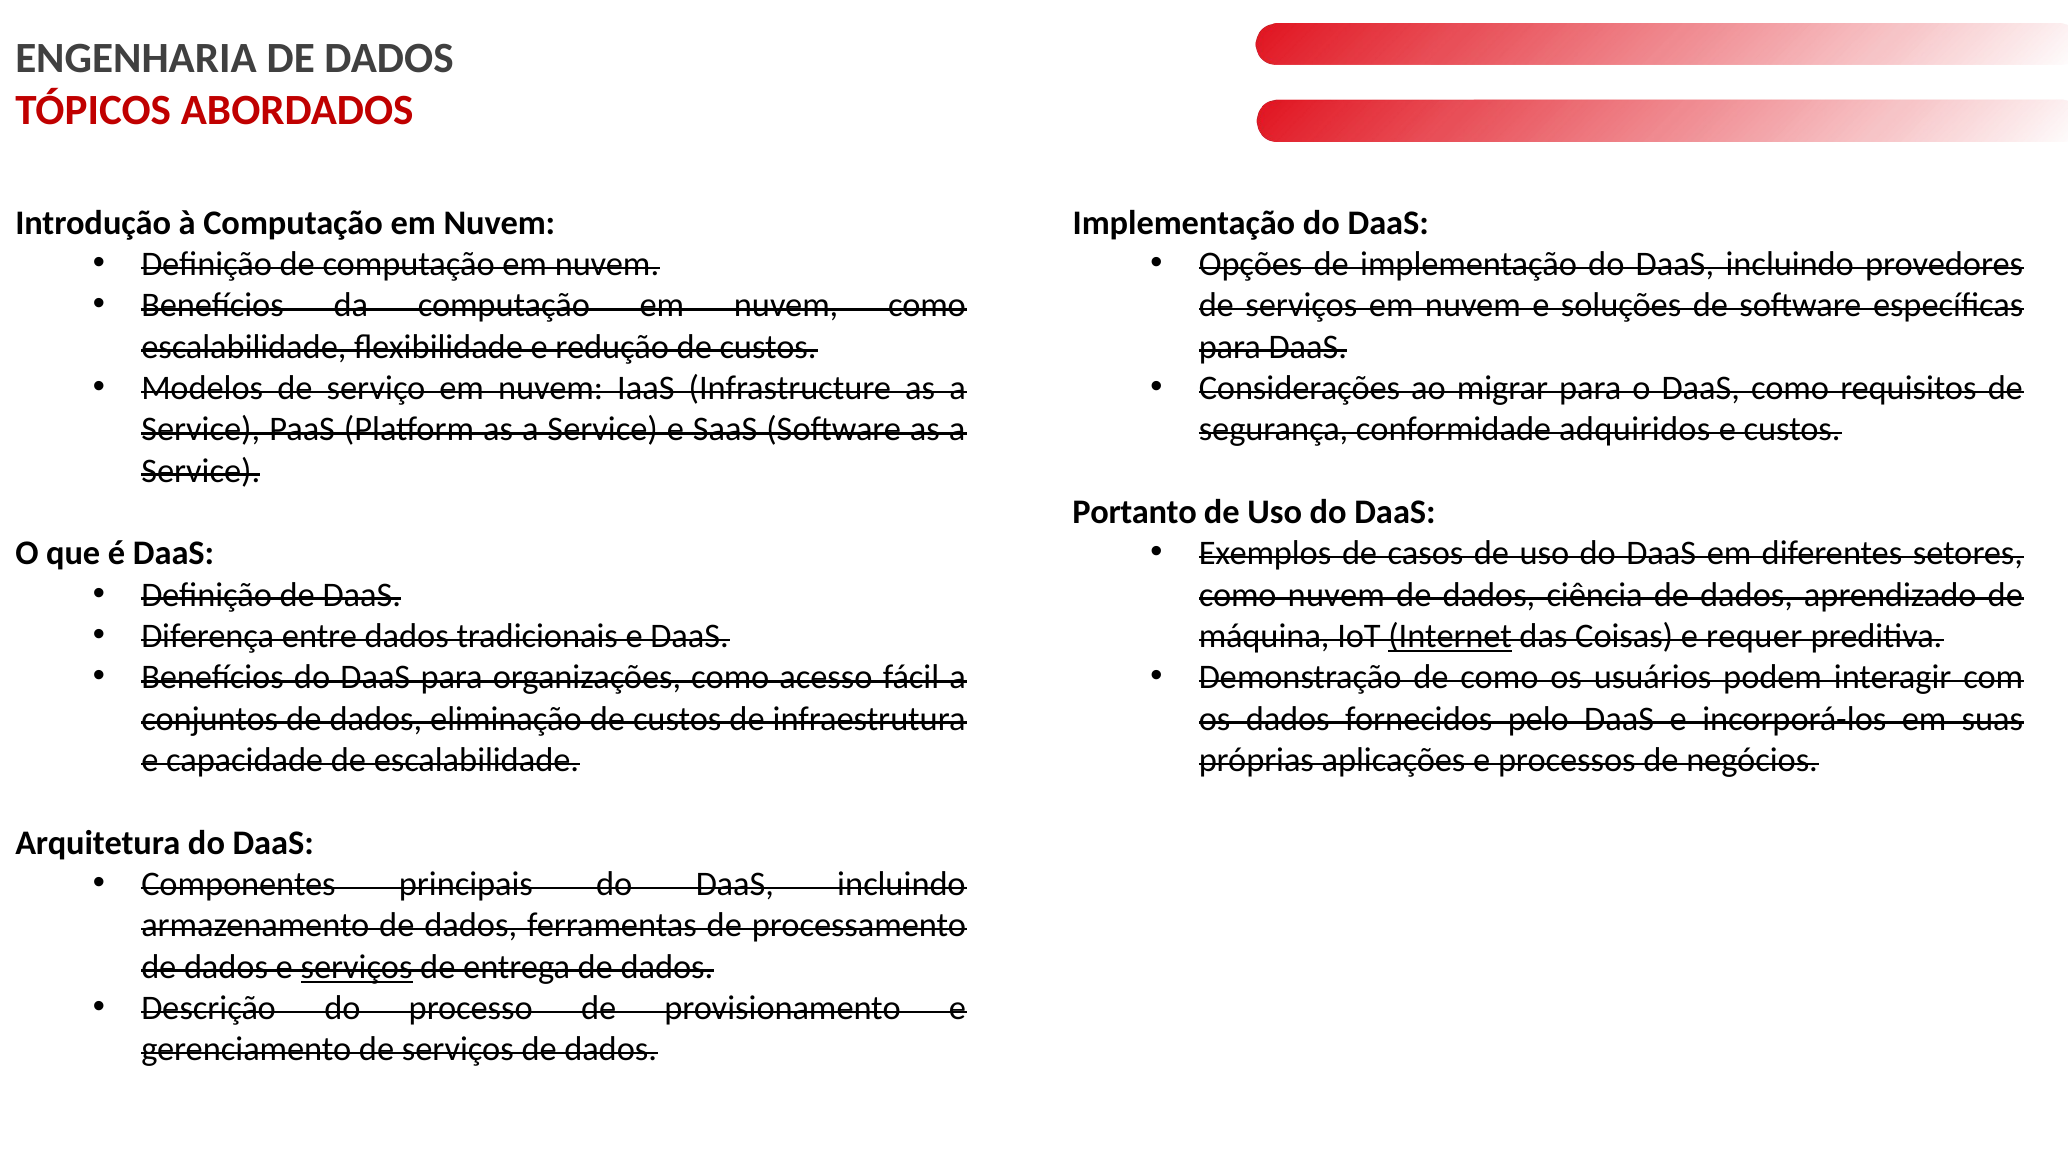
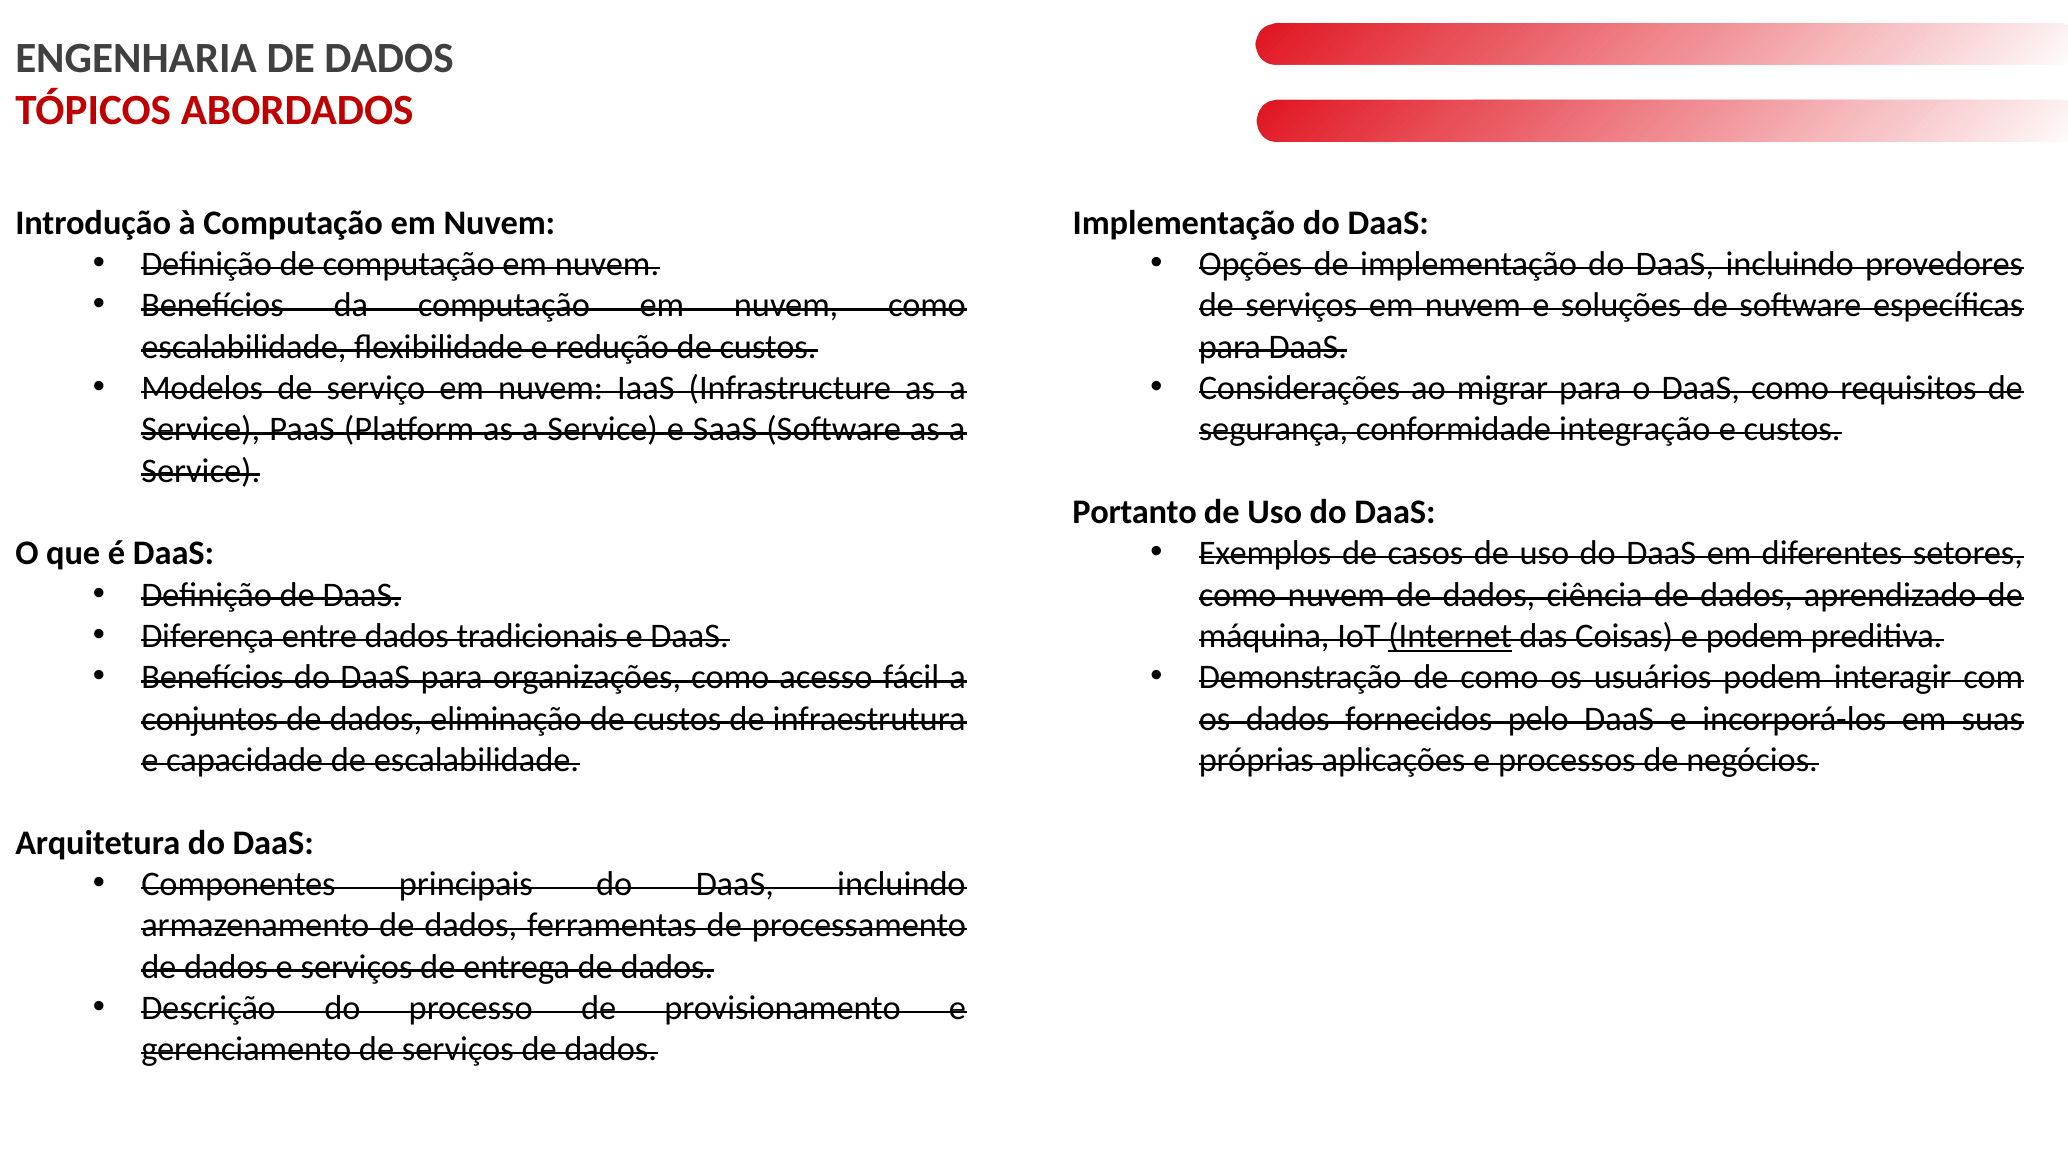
adquiridos: adquiridos -> integração
e requer: requer -> podem
serviços at (357, 967) underline: present -> none
